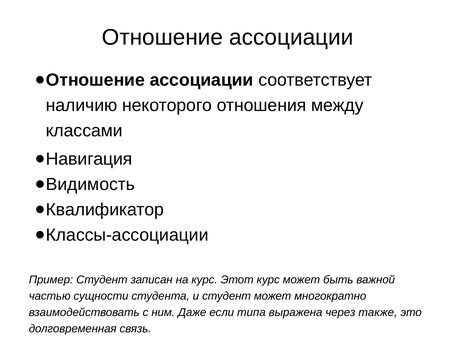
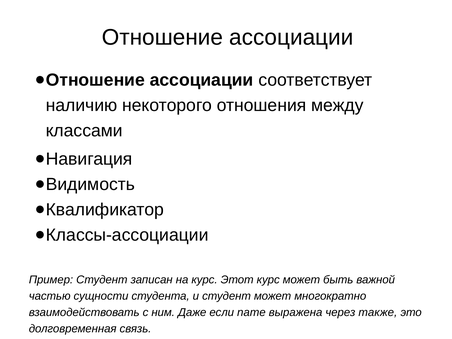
типа: типа -> name
